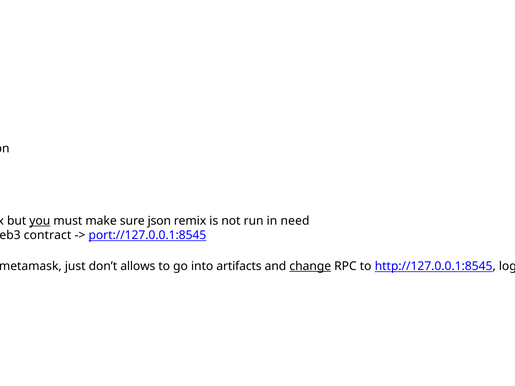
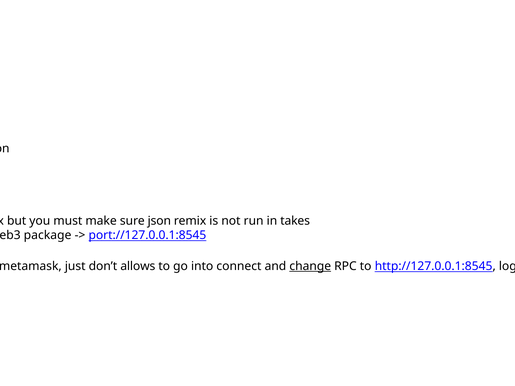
you at (40, 221) underline: present -> none
need: need -> takes
contract: contract -> package
into artifacts: artifacts -> connect
